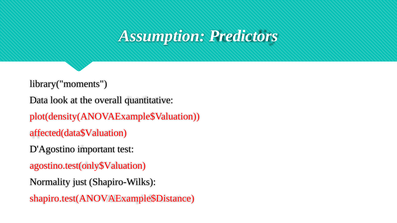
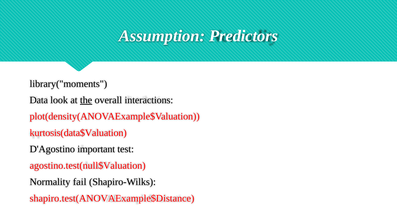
the underline: none -> present
quantitative: quantitative -> interactions
affected(data$Valuation: affected(data$Valuation -> kurtosis(data$Valuation
agostino.test(only$Valuation: agostino.test(only$Valuation -> agostino.test(null$Valuation
just: just -> fail
